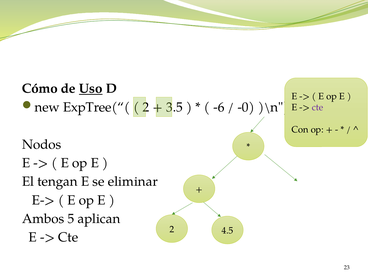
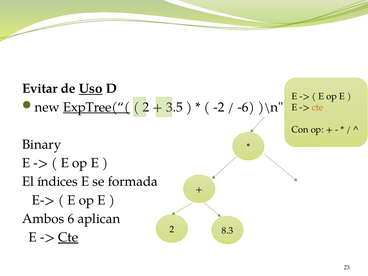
Cómo: Cómo -> Evitar
ExpTree(“( underline: none -> present
-6: -6 -> -2
-0: -0 -> -6
cte at (318, 107) colour: purple -> orange
Nodos: Nodos -> Binary
tengan: tengan -> índices
eliminar: eliminar -> formada
5: 5 -> 6
4.5: 4.5 -> 8.3
Cte at (68, 237) underline: none -> present
